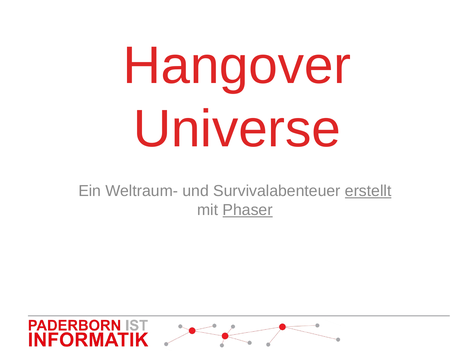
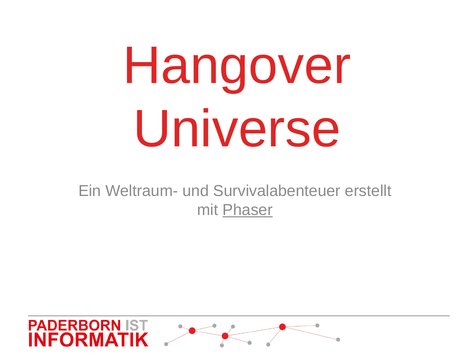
erstellt underline: present -> none
